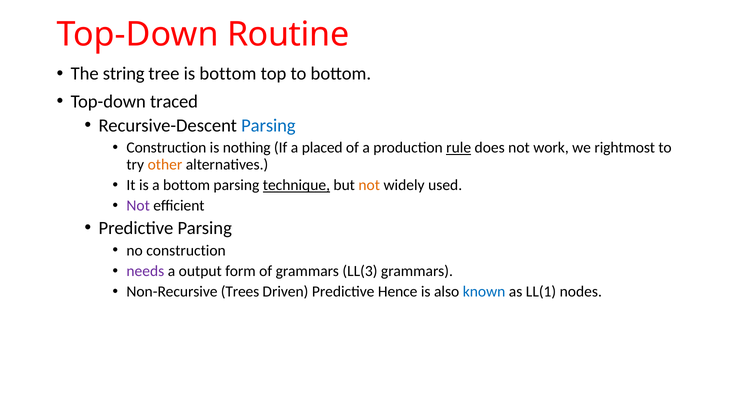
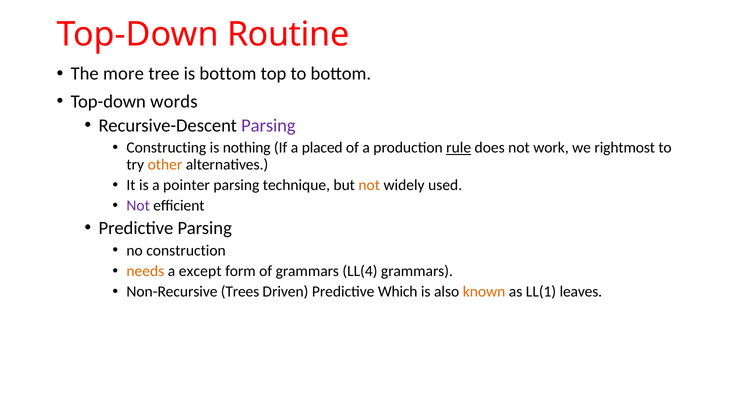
string: string -> more
traced: traced -> words
Parsing at (268, 125) colour: blue -> purple
Construction at (166, 148): Construction -> Constructing
a bottom: bottom -> pointer
technique underline: present -> none
needs colour: purple -> orange
output: output -> except
LL(3: LL(3 -> LL(4
Hence: Hence -> Which
known colour: blue -> orange
nodes: nodes -> leaves
